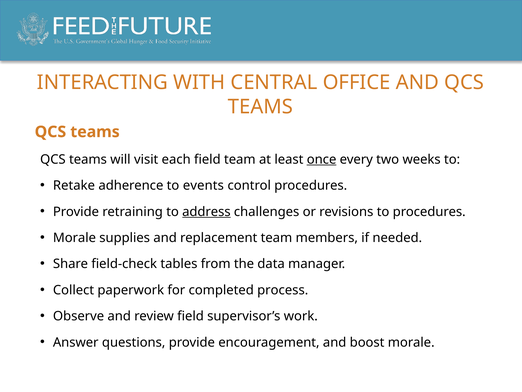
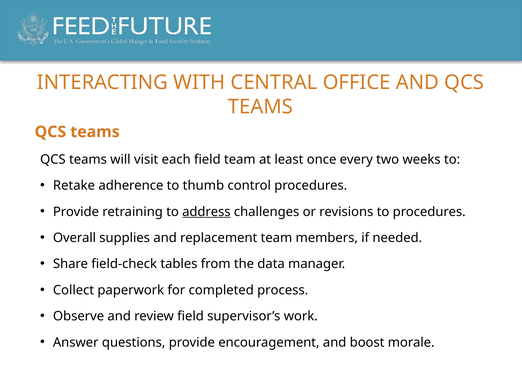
once underline: present -> none
events: events -> thumb
Morale at (74, 238): Morale -> Overall
